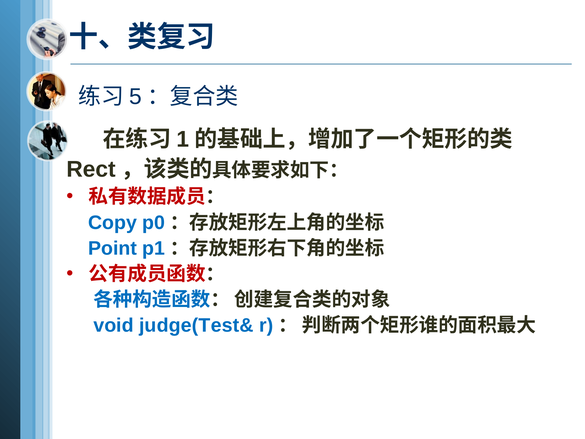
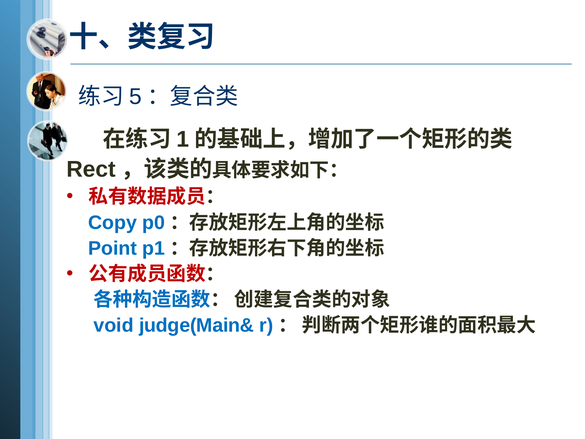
judge(Test&: judge(Test& -> judge(Main&
